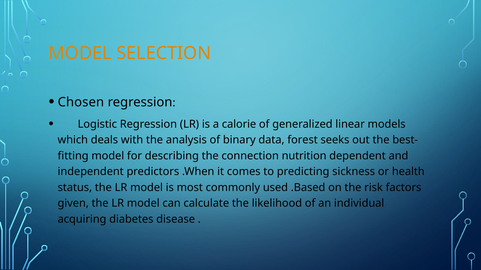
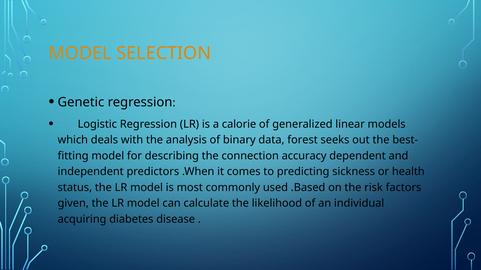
Chosen: Chosen -> Genetic
nutrition: nutrition -> accuracy
